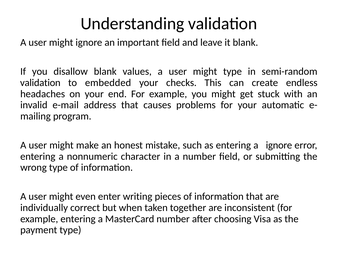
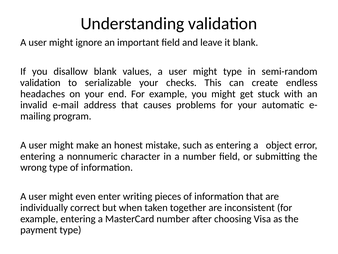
embedded: embedded -> serializable
a ignore: ignore -> object
